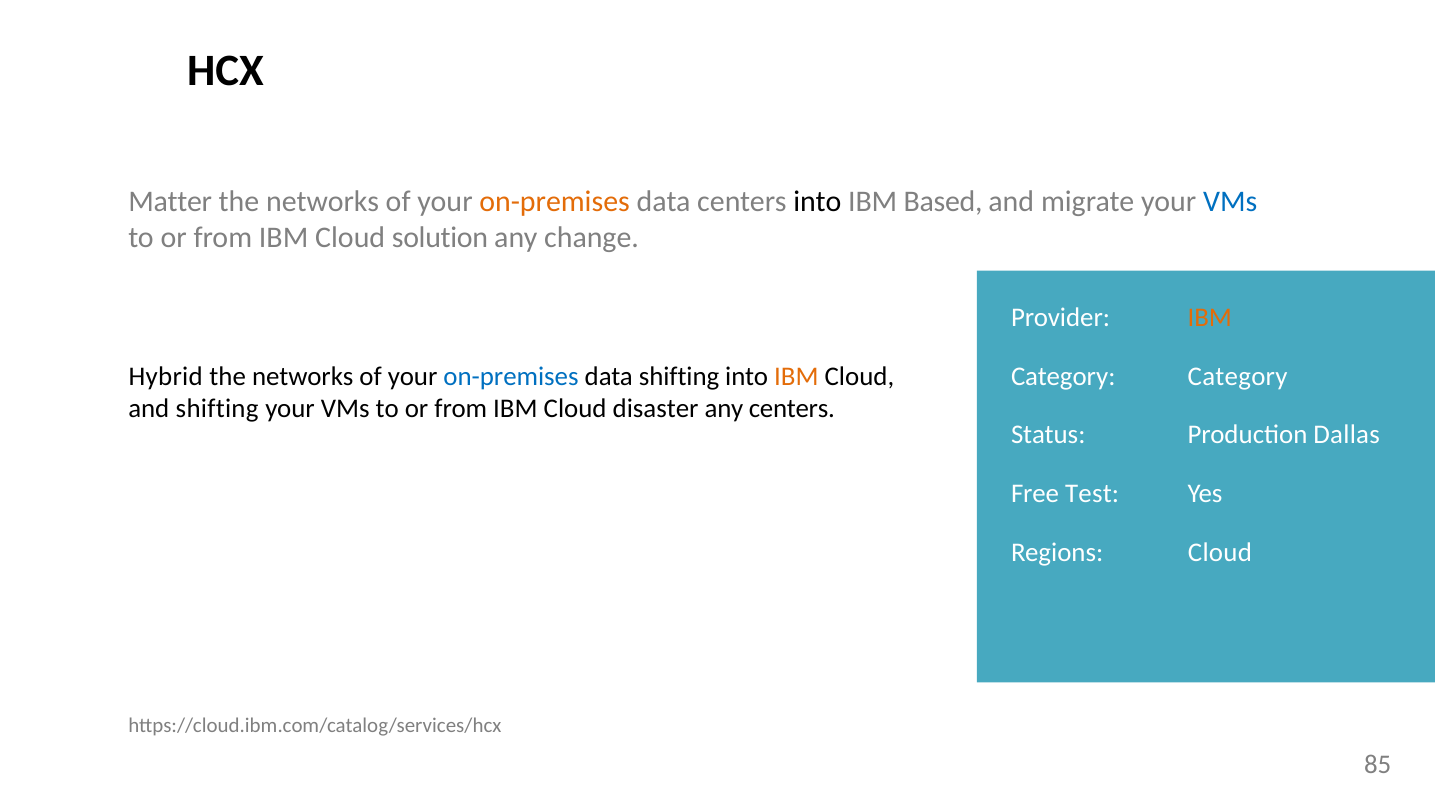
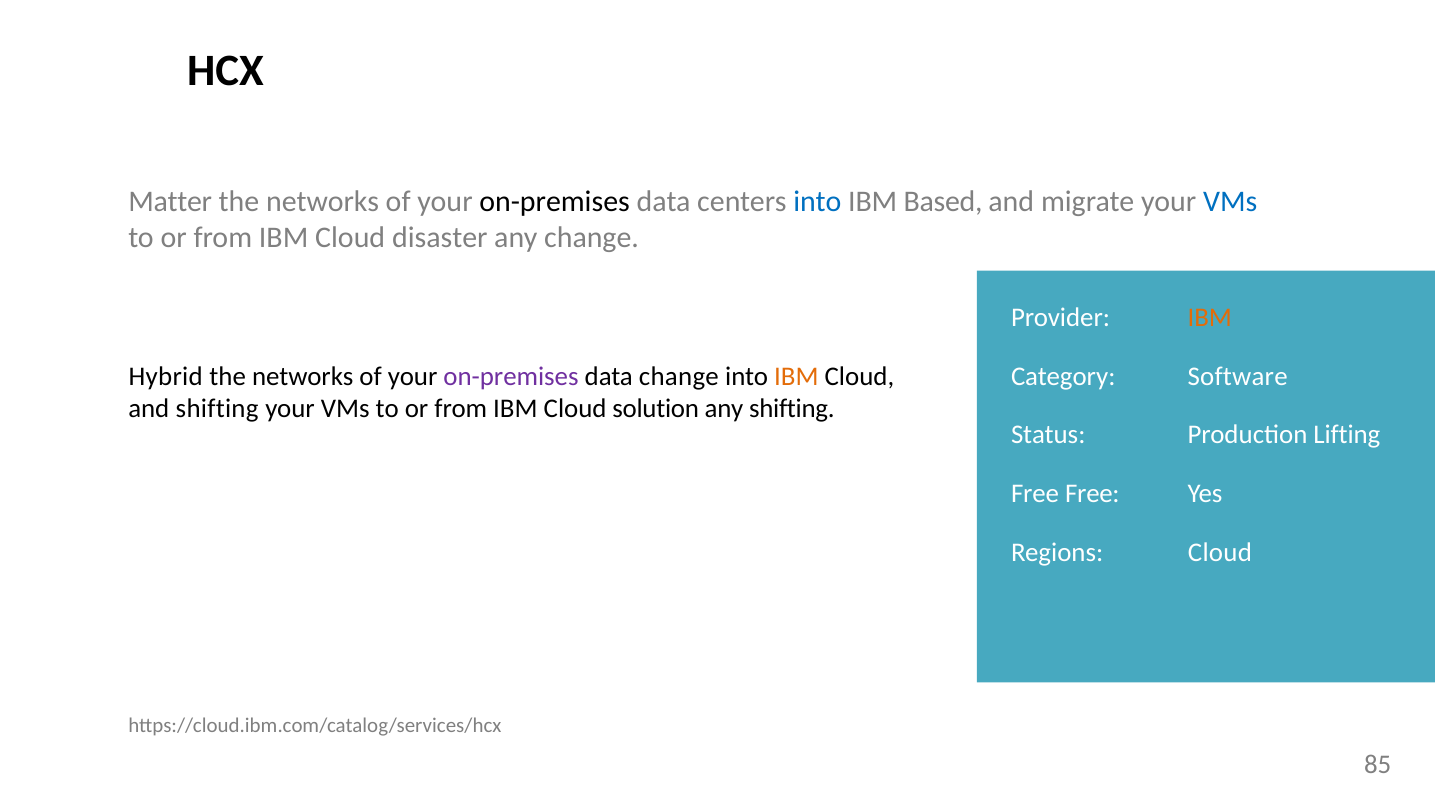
on-premises at (555, 202) colour: orange -> black
into at (817, 202) colour: black -> blue
solution: solution -> disaster
on-premises at (511, 376) colour: blue -> purple
data shifting: shifting -> change
Category Category: Category -> Software
disaster: disaster -> solution
any centers: centers -> shifting
Dallas: Dallas -> Lifting
Free Test: Test -> Free
